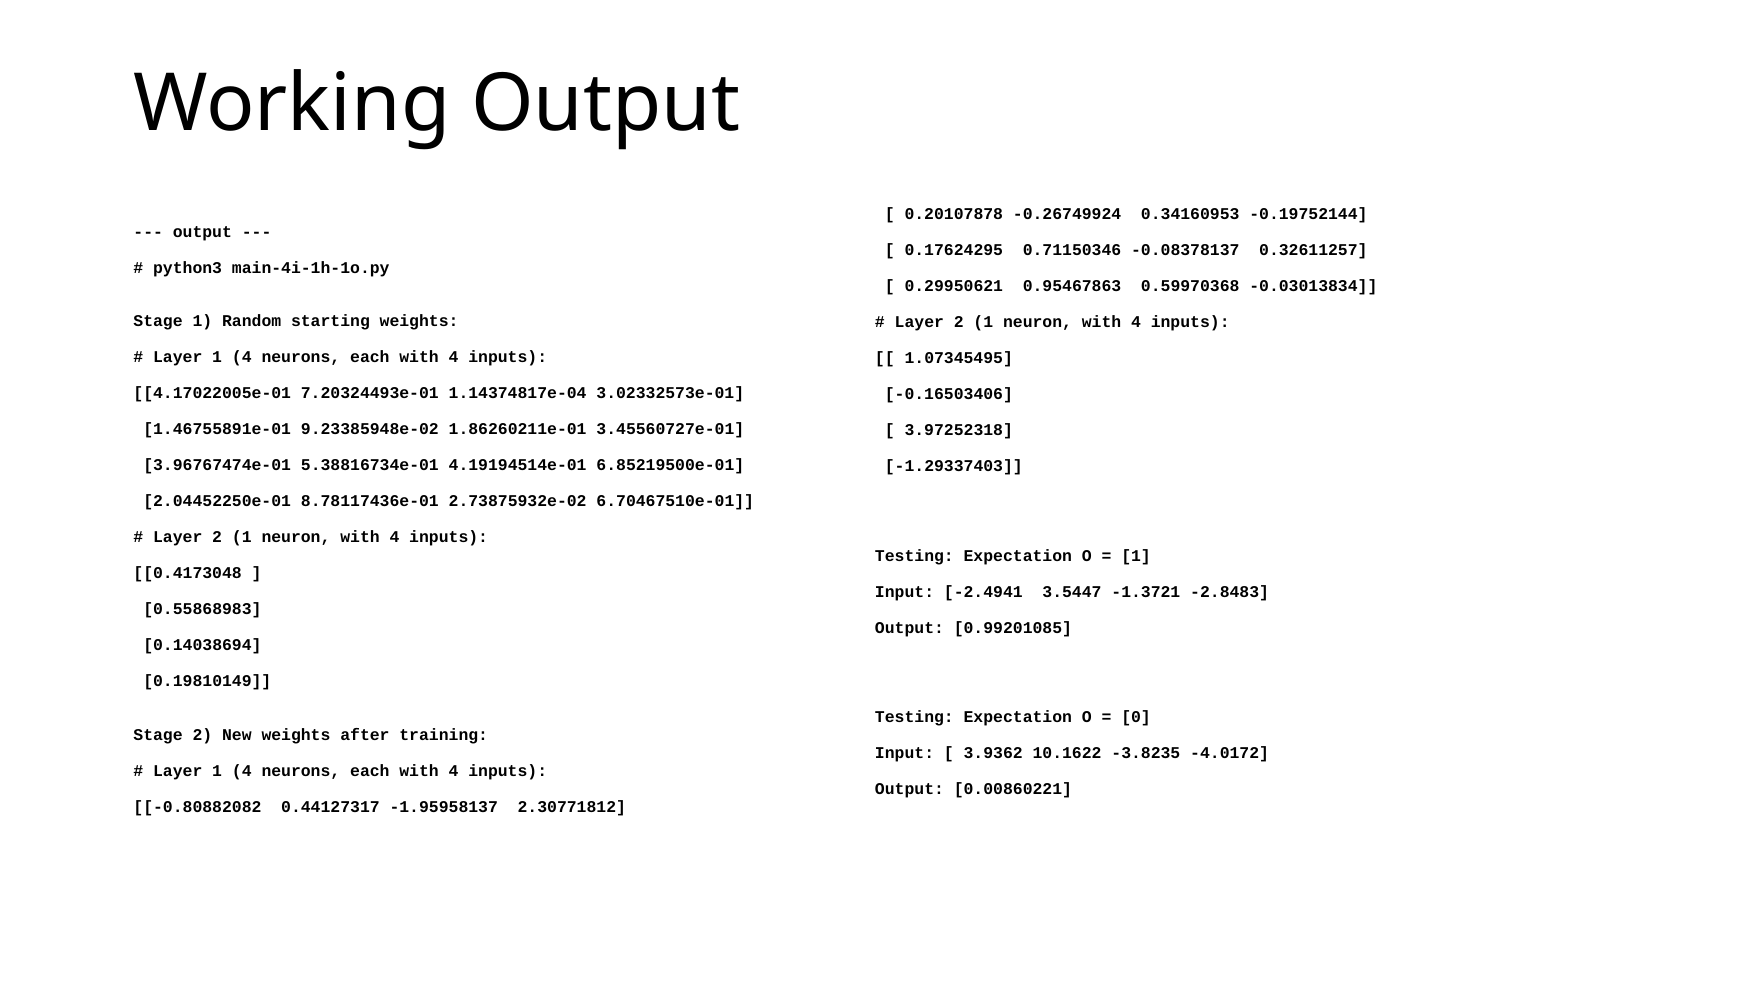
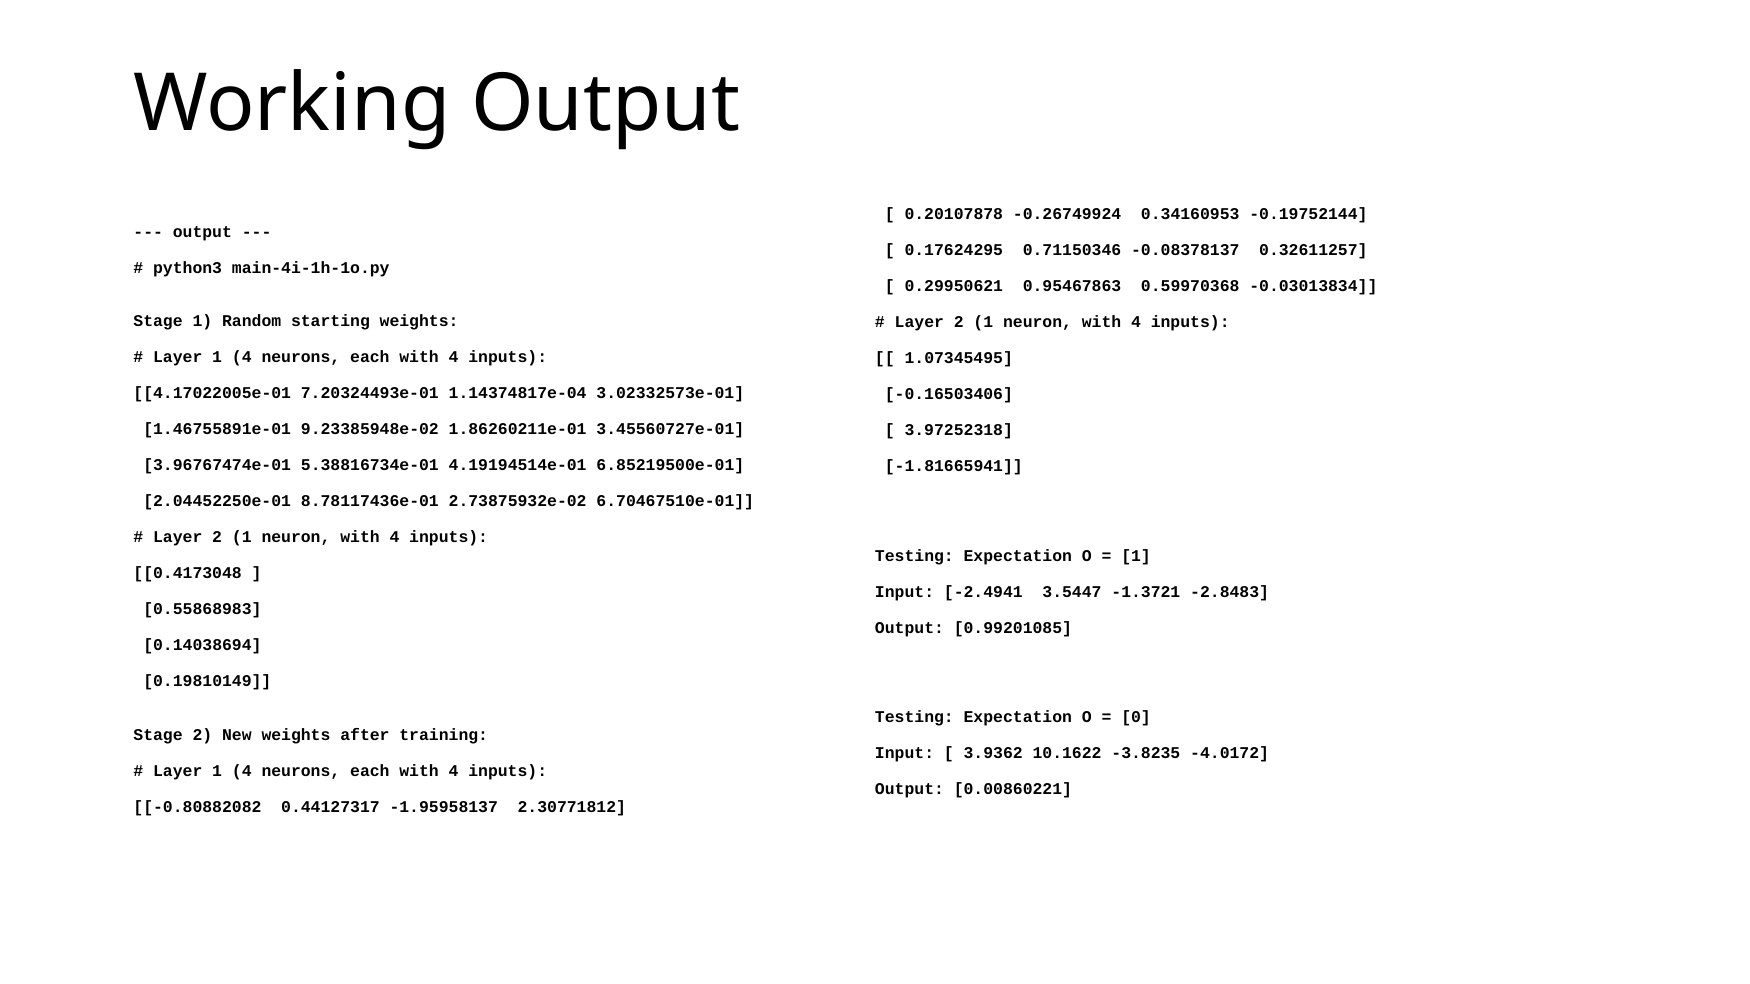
-1.29337403: -1.29337403 -> -1.81665941
